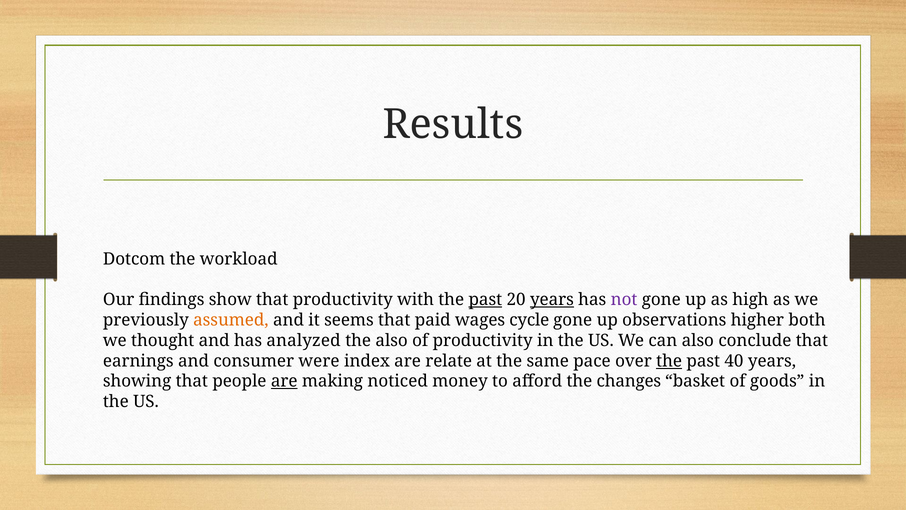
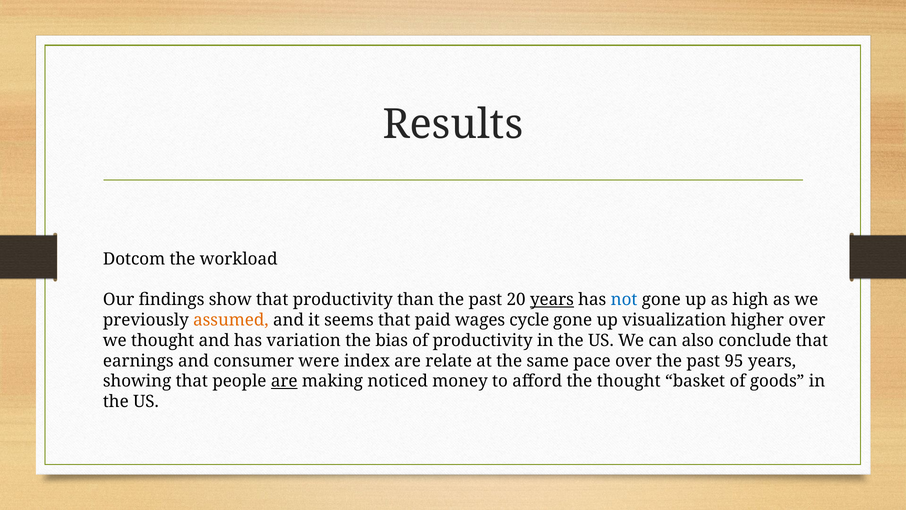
with: with -> than
past at (485, 300) underline: present -> none
not colour: purple -> blue
observations: observations -> visualization
higher both: both -> over
analyzed: analyzed -> variation
the also: also -> bias
the at (669, 361) underline: present -> none
40: 40 -> 95
the changes: changes -> thought
